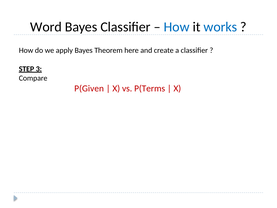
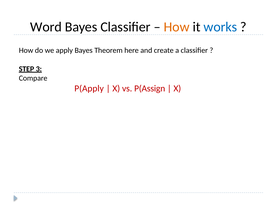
How at (177, 27) colour: blue -> orange
P(Given: P(Given -> P(Apply
P(Terms: P(Terms -> P(Assign
